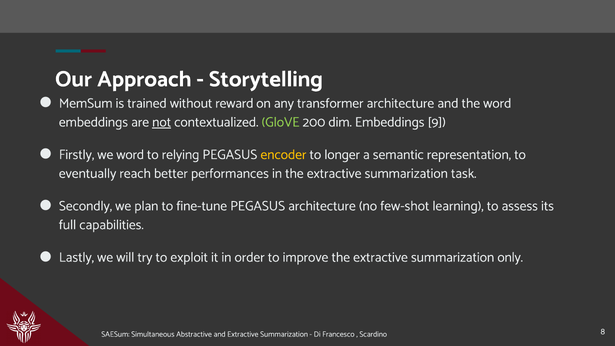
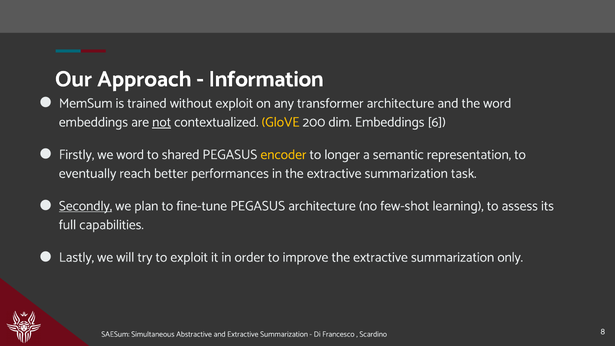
Storytelling: Storytelling -> Information
without reward: reward -> exploit
GloVE colour: light green -> yellow
9: 9 -> 6
relying: relying -> shared
Secondly underline: none -> present
